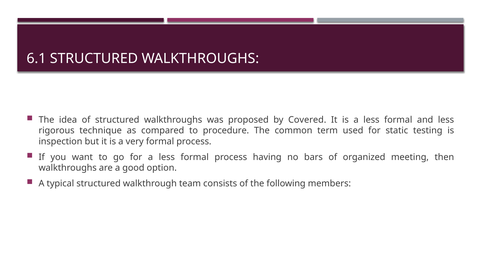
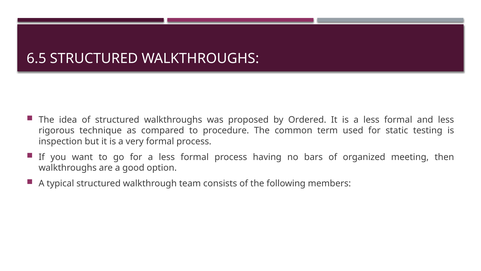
6.1: 6.1 -> 6.5
Covered: Covered -> Ordered
